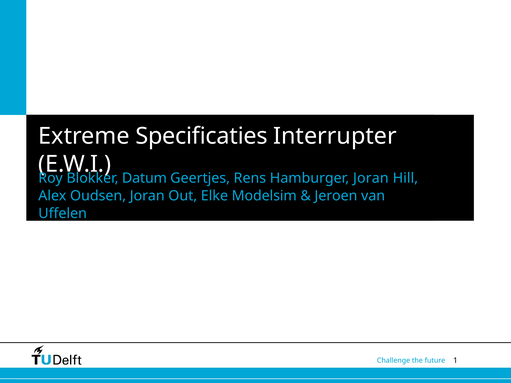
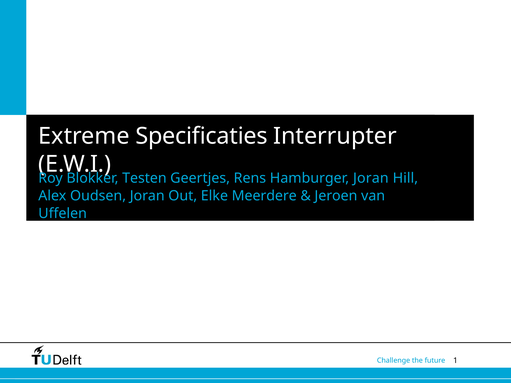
Datum: Datum -> Testen
Modelsim: Modelsim -> Meerdere
